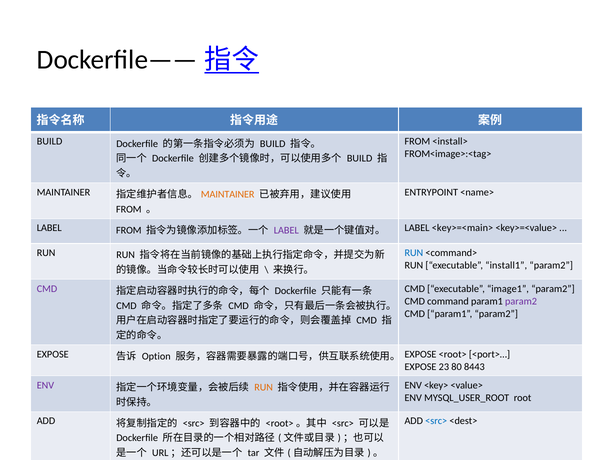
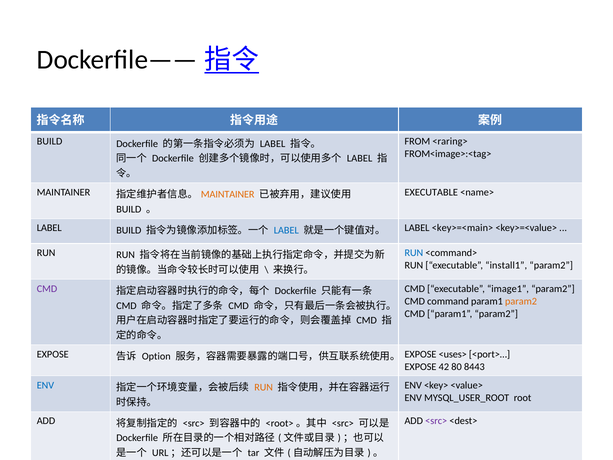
BUILD at (273, 144): BUILD -> LABEL
<install>: <install> -> <raring>
BUILD at (360, 158): BUILD -> LABEL
ENTRYPOINT at (431, 192): ENTRYPOINT -> EXECUTABLE
FROM at (129, 209): FROM -> BUILD
LABEL FROM: FROM -> BUILD
LABEL at (286, 230) colour: purple -> blue
param2 at (521, 301) colour: purple -> orange
EXPOSE <root>: <root> -> <uses>
23: 23 -> 42
ENV at (45, 385) colour: purple -> blue
<src> at (436, 421) colour: blue -> purple
